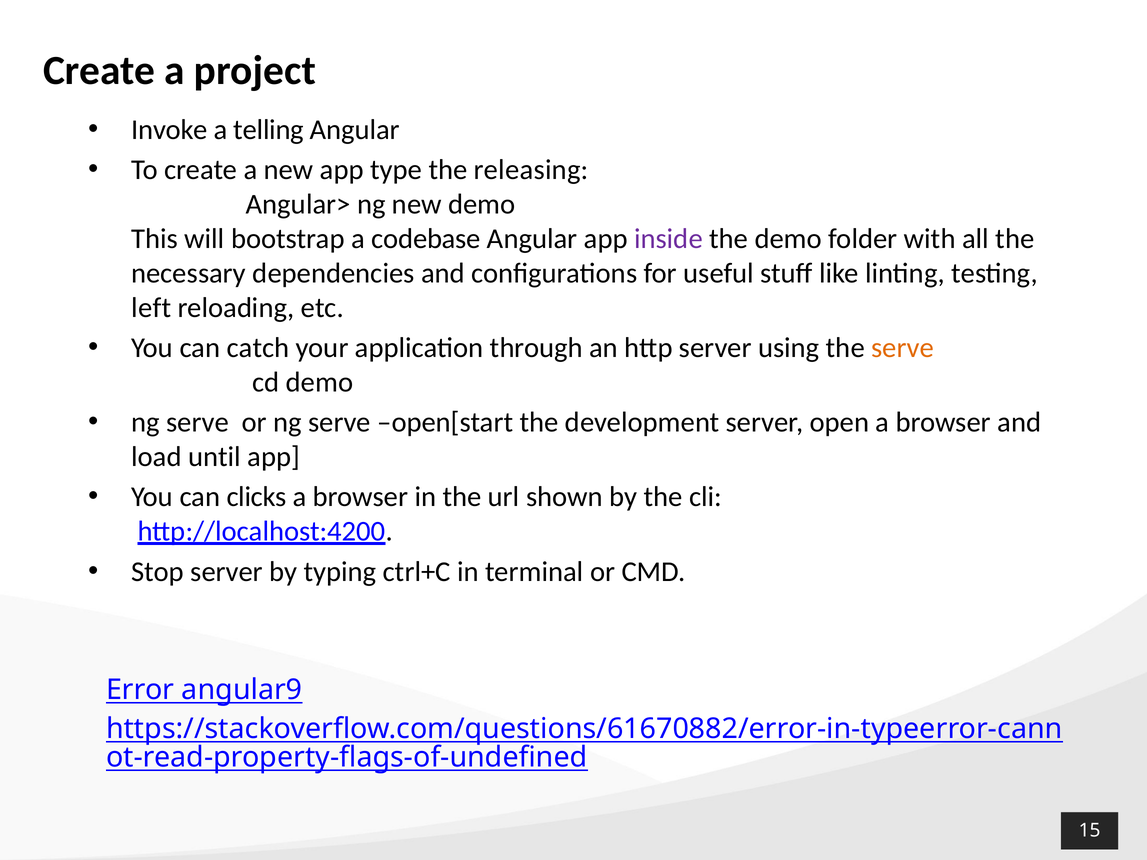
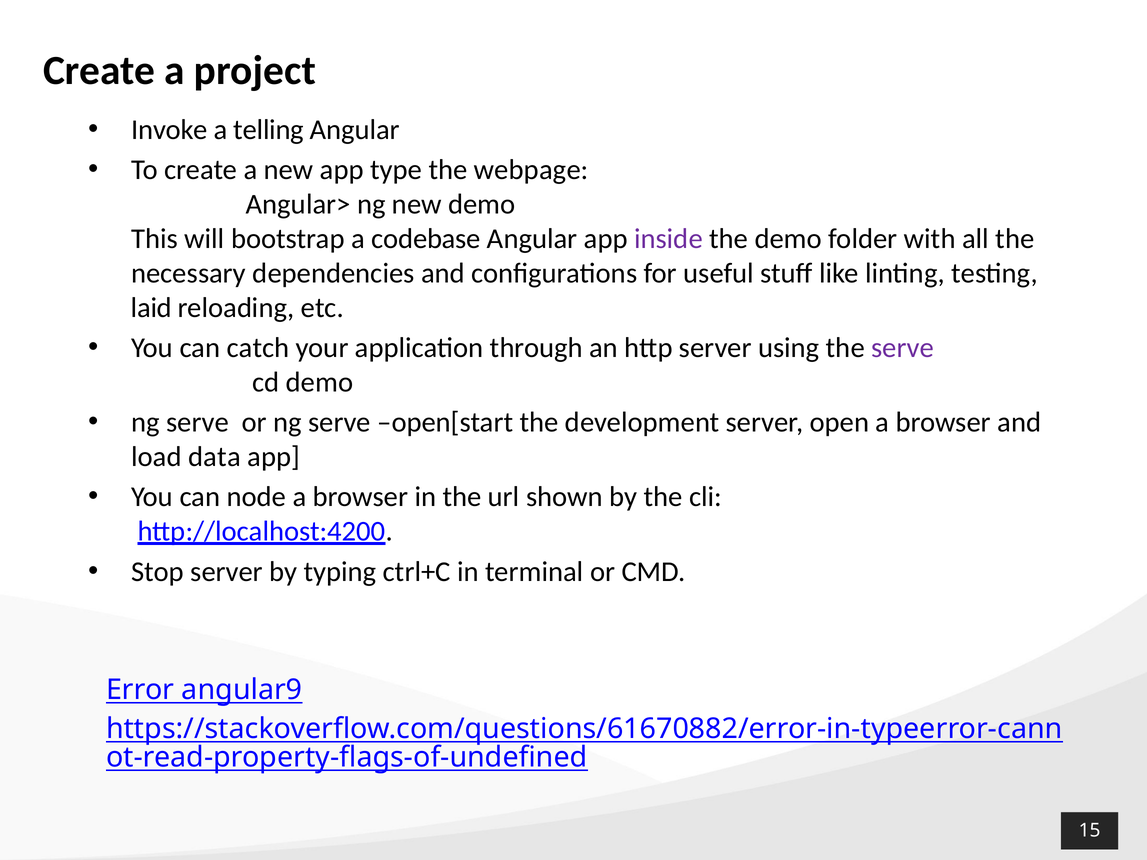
releasing: releasing -> webpage
left: left -> laid
serve at (903, 348) colour: orange -> purple
until: until -> data
clicks: clicks -> node
